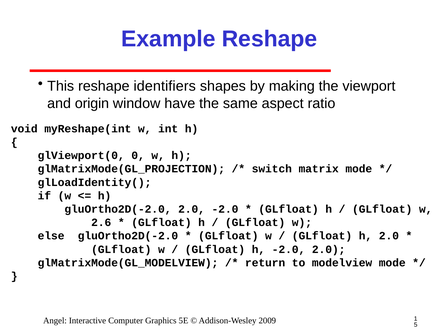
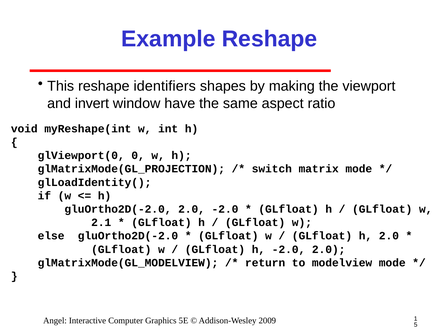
origin: origin -> invert
2.6: 2.6 -> 2.1
